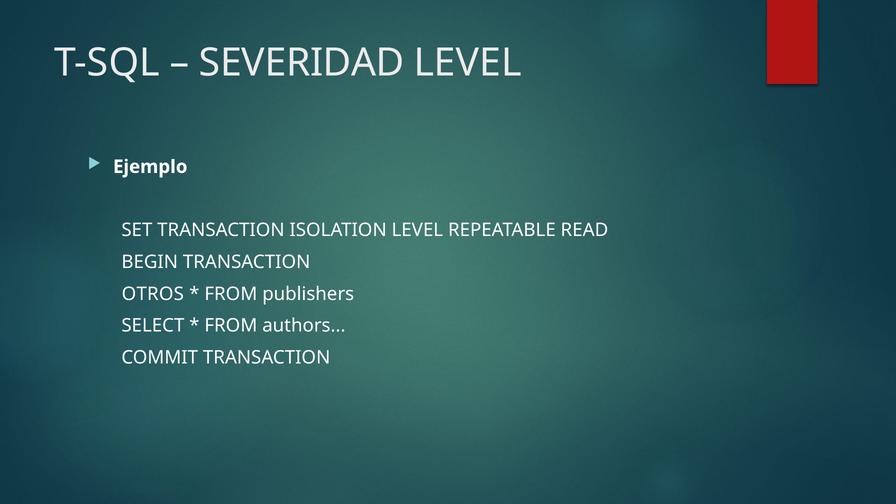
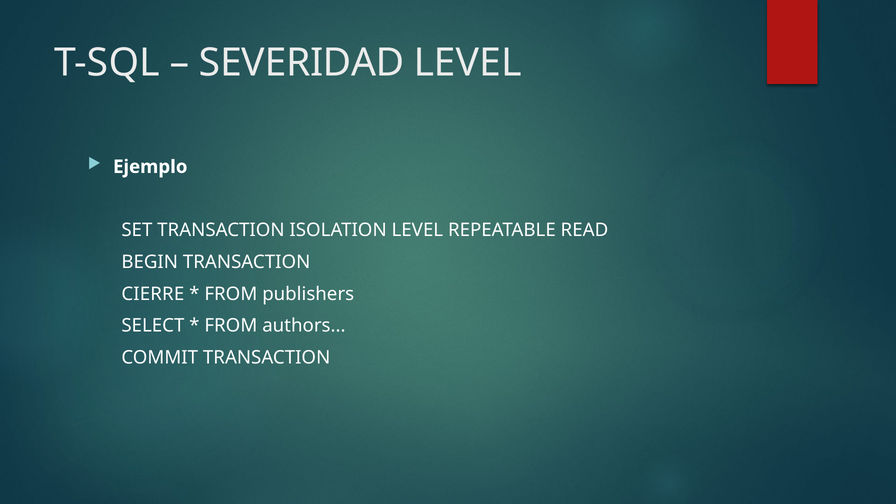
OTROS: OTROS -> CIERRE
